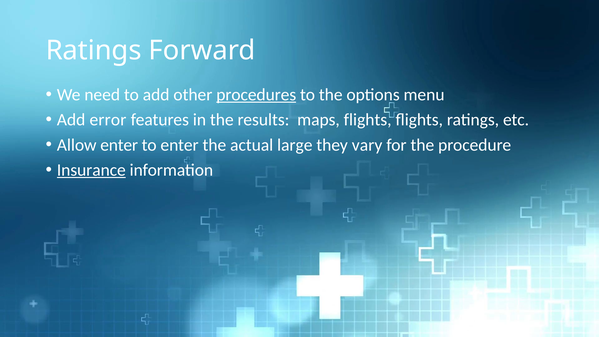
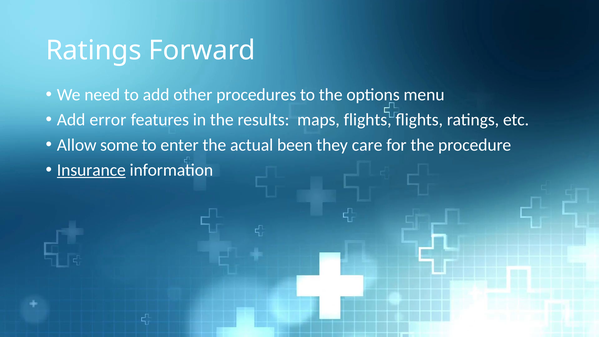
procedures underline: present -> none
Allow enter: enter -> some
large: large -> been
vary: vary -> care
